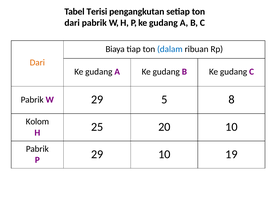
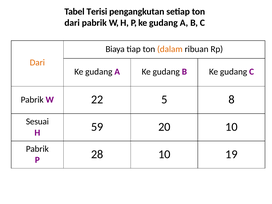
dalam colour: blue -> orange
W 29: 29 -> 22
Kolom: Kolom -> Sesuai
25: 25 -> 59
P 29: 29 -> 28
